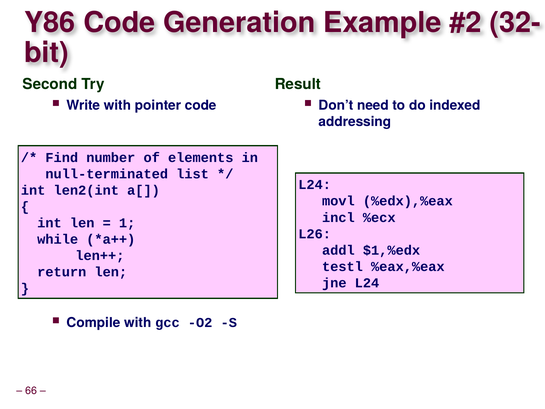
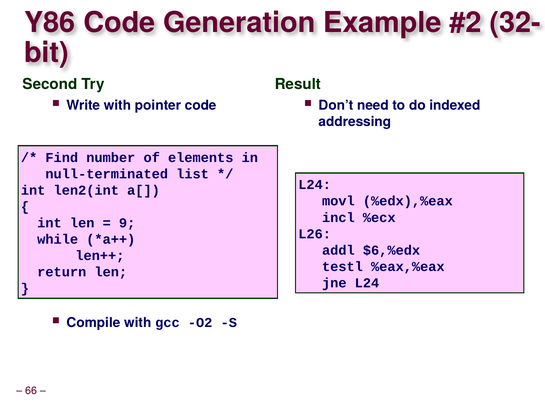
1: 1 -> 9
$1,%edx: $1,%edx -> $6,%edx
